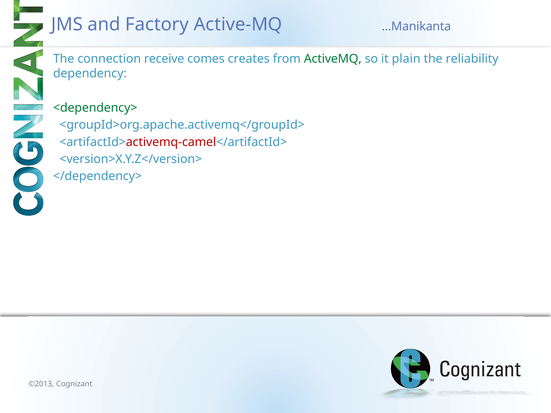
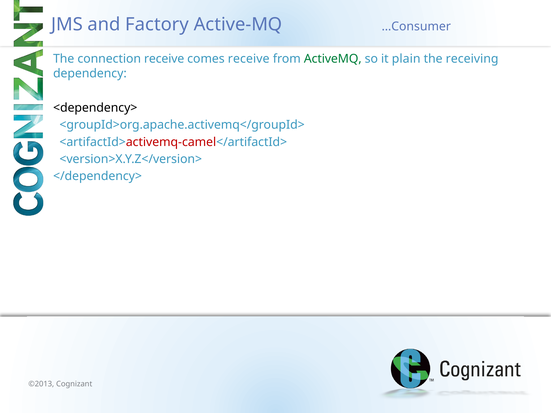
…Manikanta: …Manikanta -> …Consumer
comes creates: creates -> receive
reliability: reliability -> receiving
<dependency> colour: green -> black
